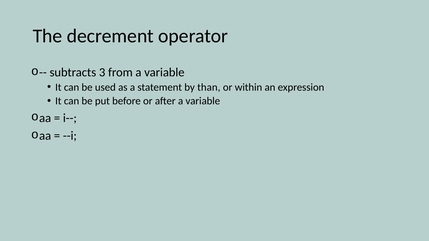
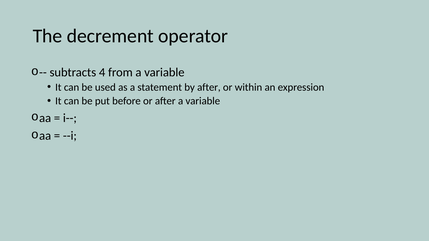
3: 3 -> 4
by than: than -> after
